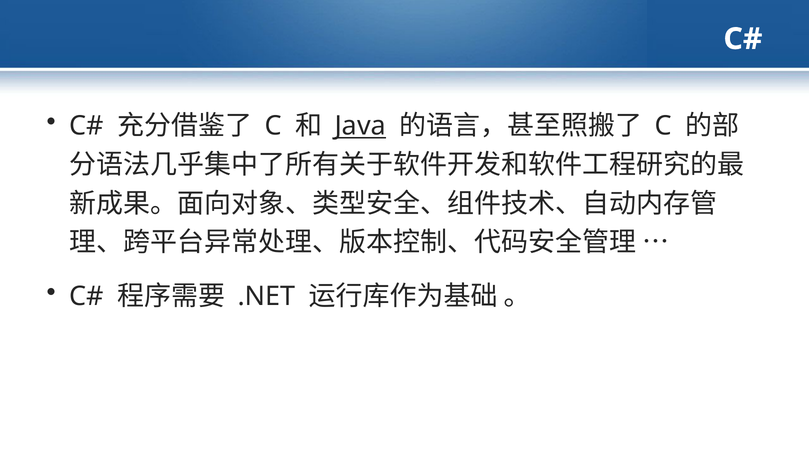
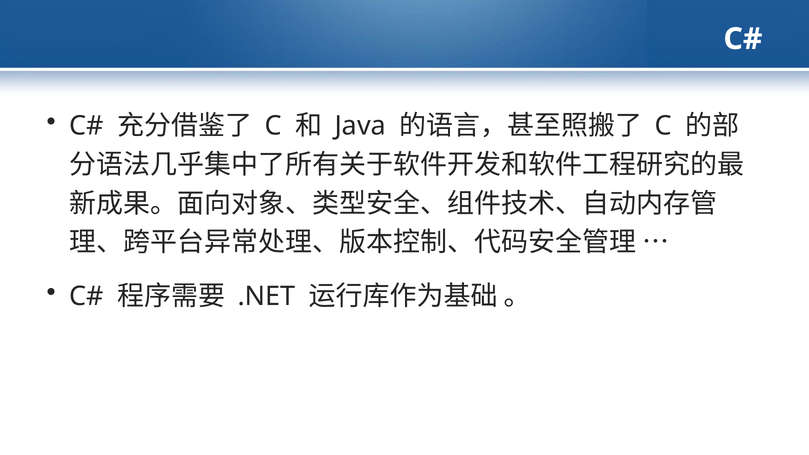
Java underline: present -> none
